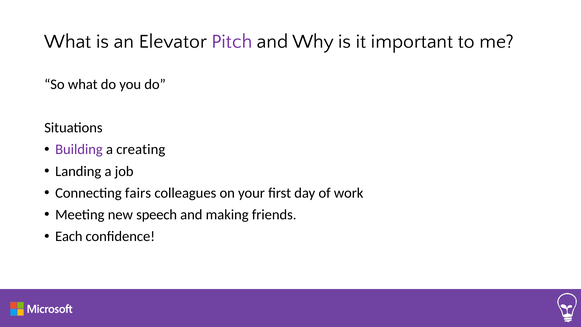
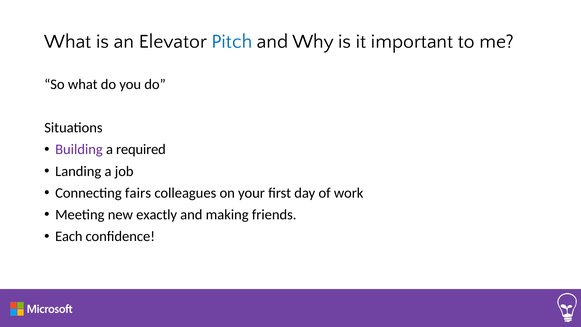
Pitch colour: purple -> blue
creating: creating -> required
speech: speech -> exactly
